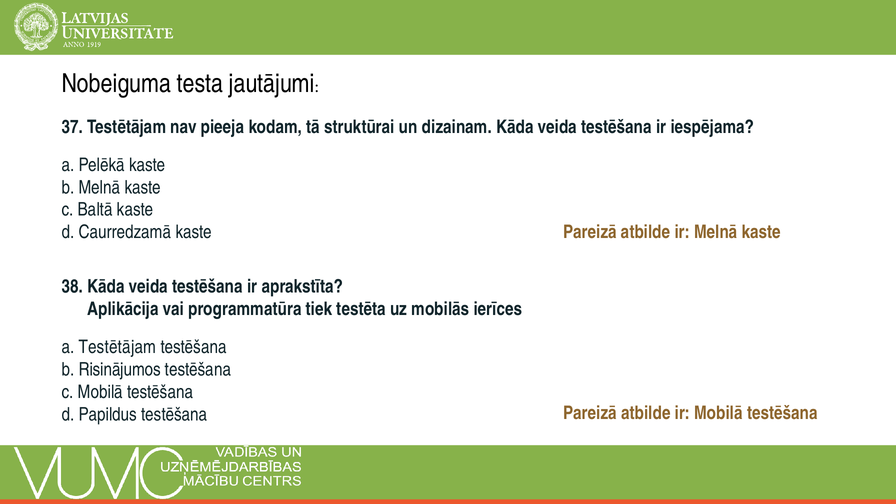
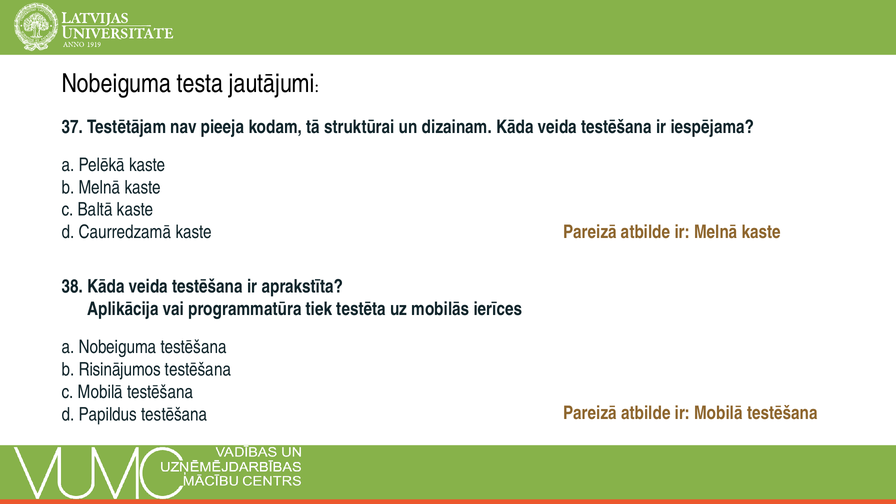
a Testētājam: Testētājam -> Nobeiguma
